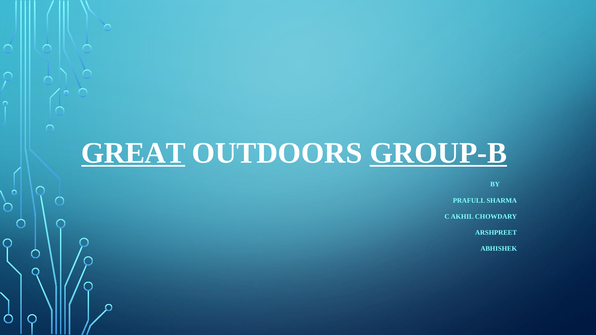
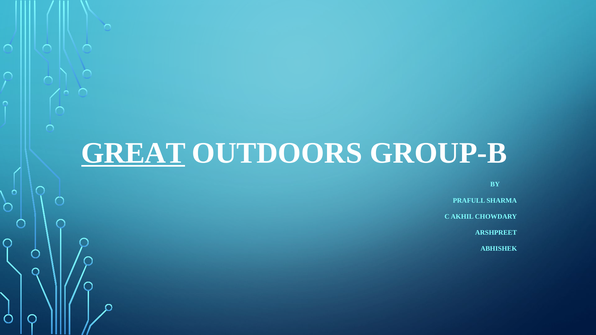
GROUP-B underline: present -> none
